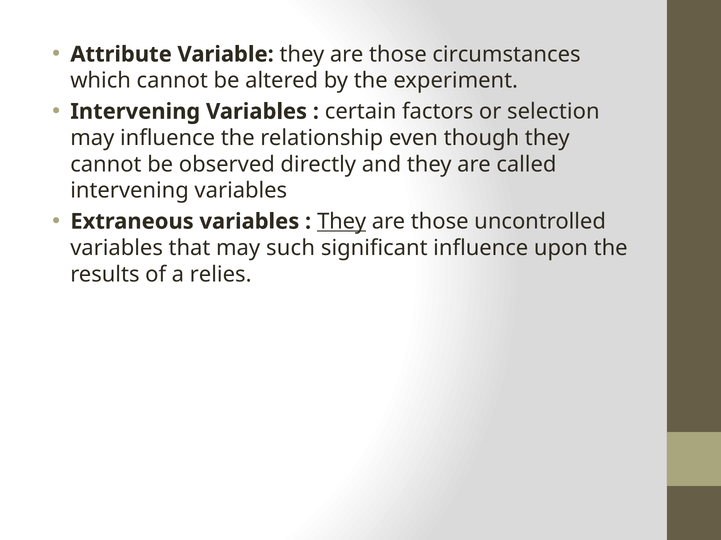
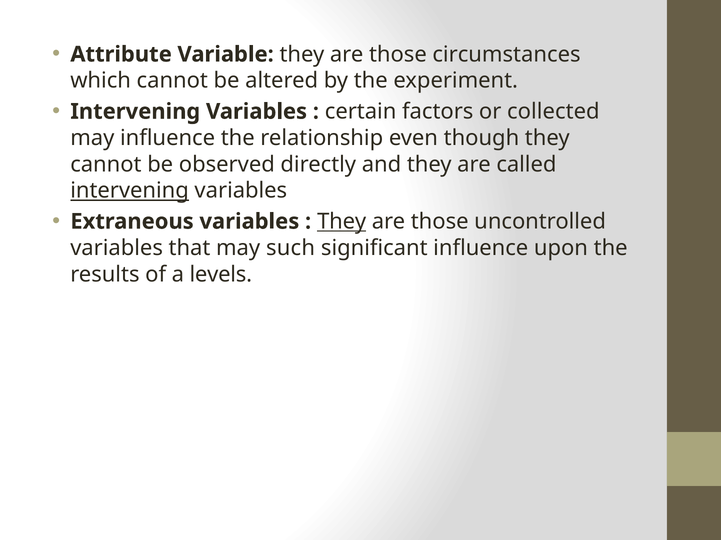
selection: selection -> collected
intervening at (130, 191) underline: none -> present
relies: relies -> levels
